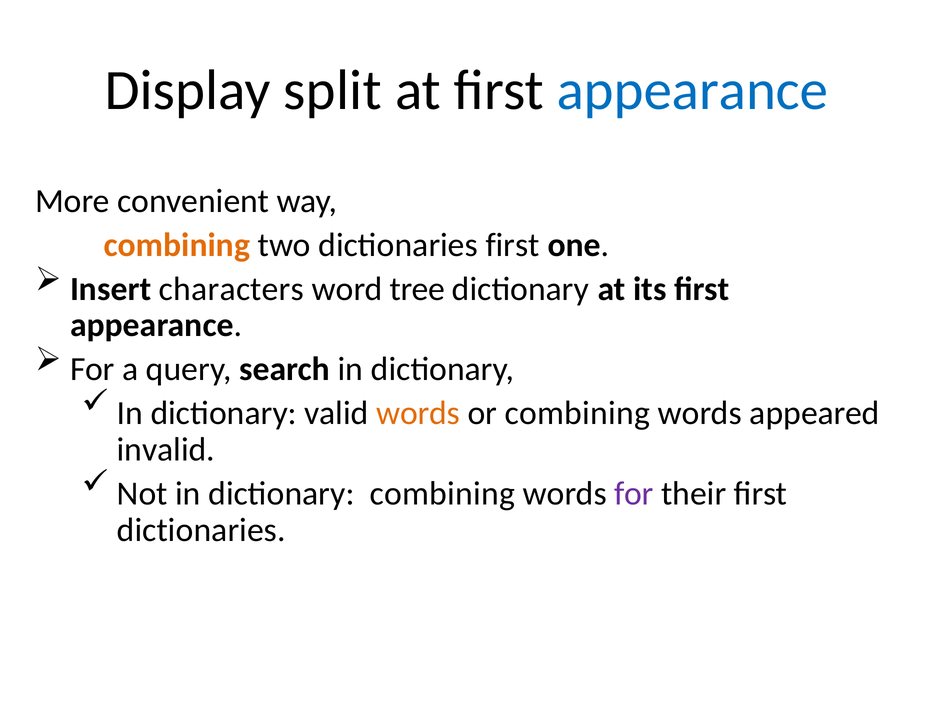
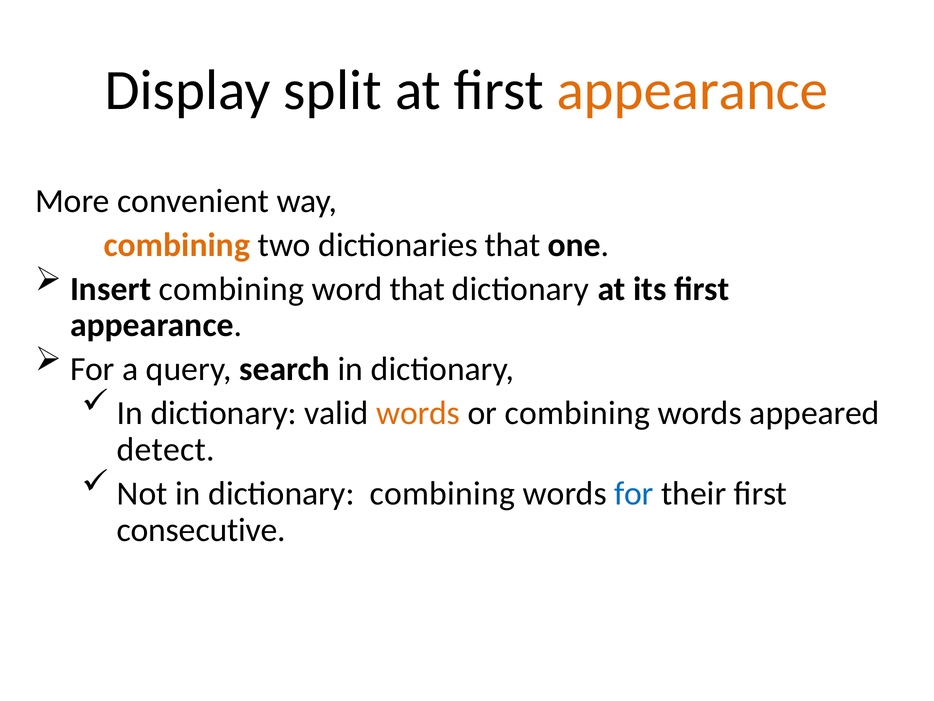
appearance at (692, 90) colour: blue -> orange
dictionaries first: first -> that
Insert characters: characters -> combining
word tree: tree -> that
invalid: invalid -> detect
for at (634, 493) colour: purple -> blue
dictionaries at (201, 530): dictionaries -> consecutive
